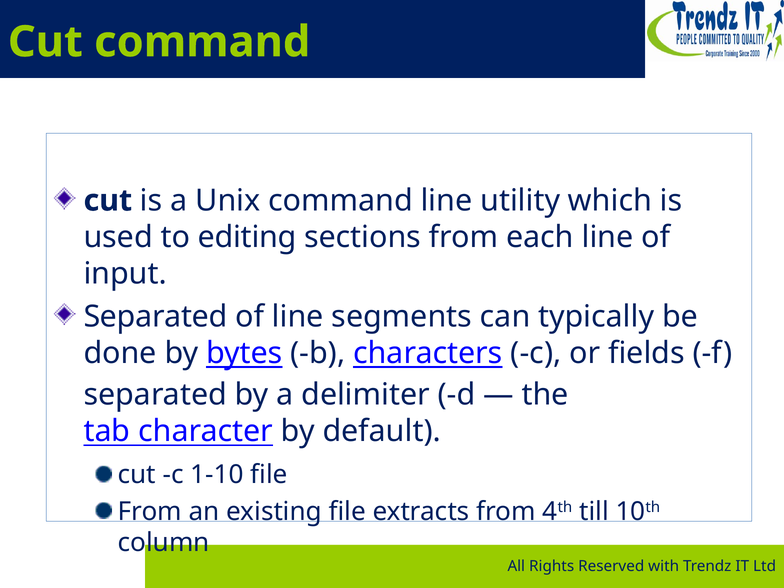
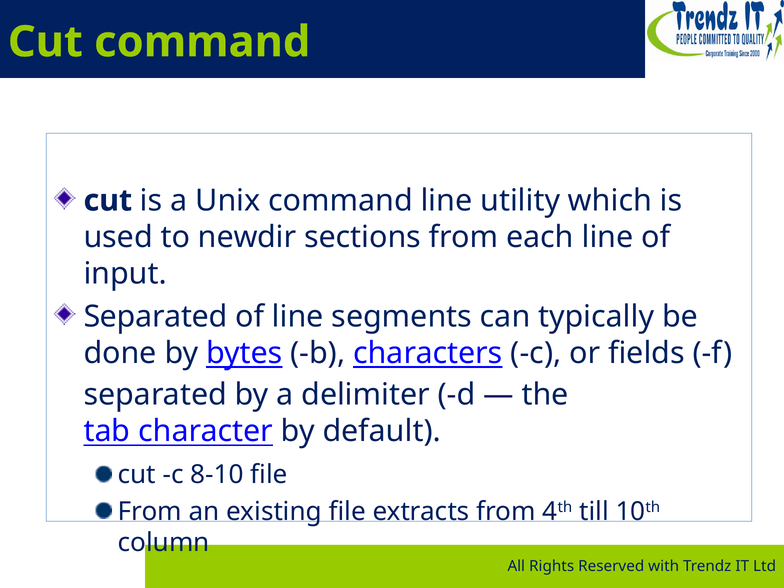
editing: editing -> newdir
1-10: 1-10 -> 8-10
